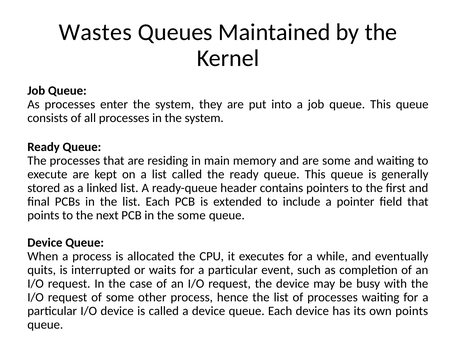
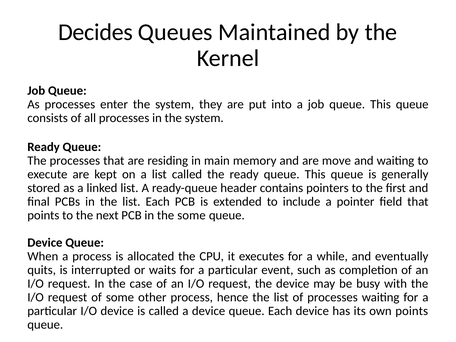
Wastes: Wastes -> Decides
are some: some -> move
